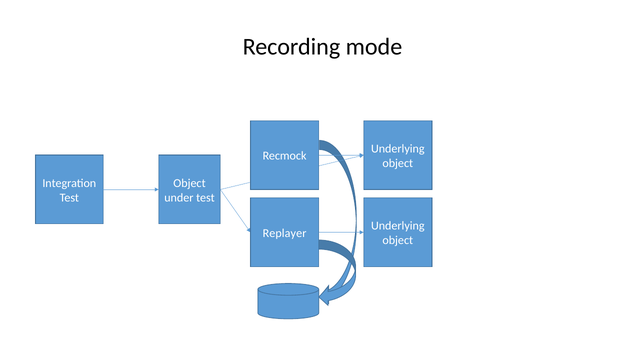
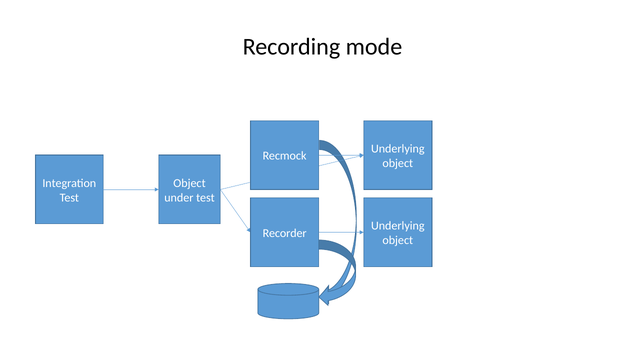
Replayer: Replayer -> Recorder
